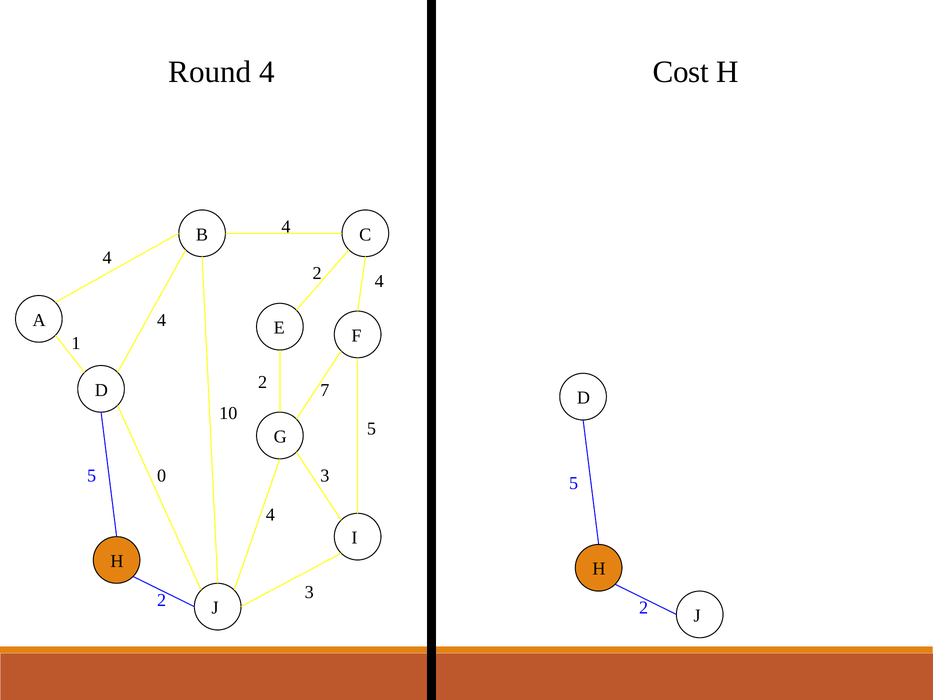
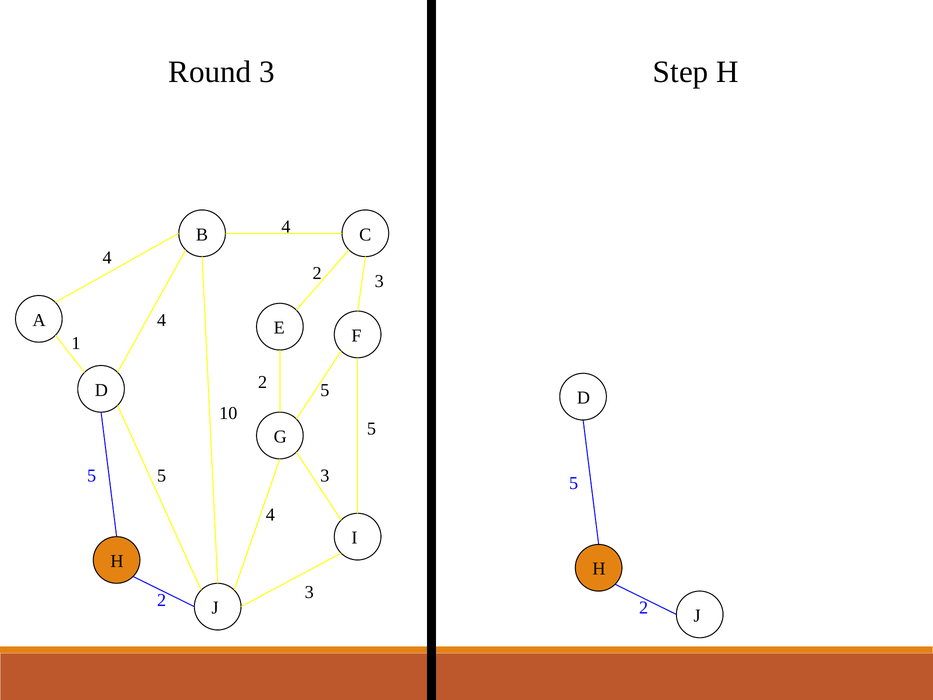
Round 4: 4 -> 3
Cost: Cost -> Step
2 4: 4 -> 3
7 at (325, 390): 7 -> 5
5 0: 0 -> 5
